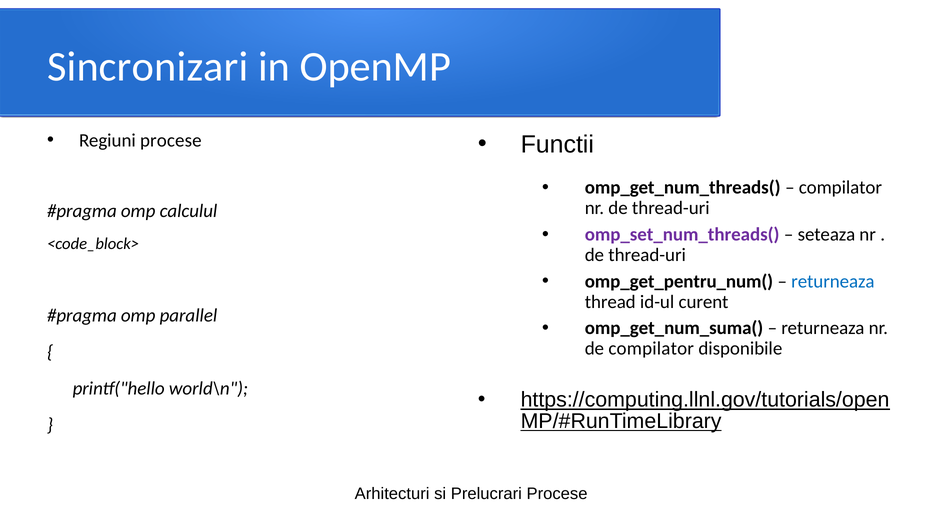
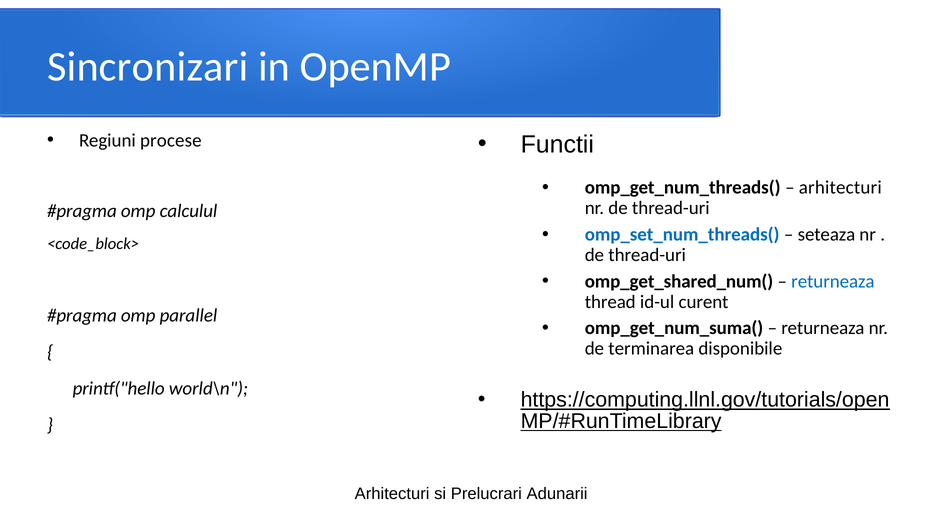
compilator at (840, 187): compilator -> arhitecturi
omp_set_num_threads( colour: purple -> blue
omp_get_pentru_num(: omp_get_pentru_num( -> omp_get_shared_num(
de compilator: compilator -> terminarea
Prelucrari Procese: Procese -> Adunarii
